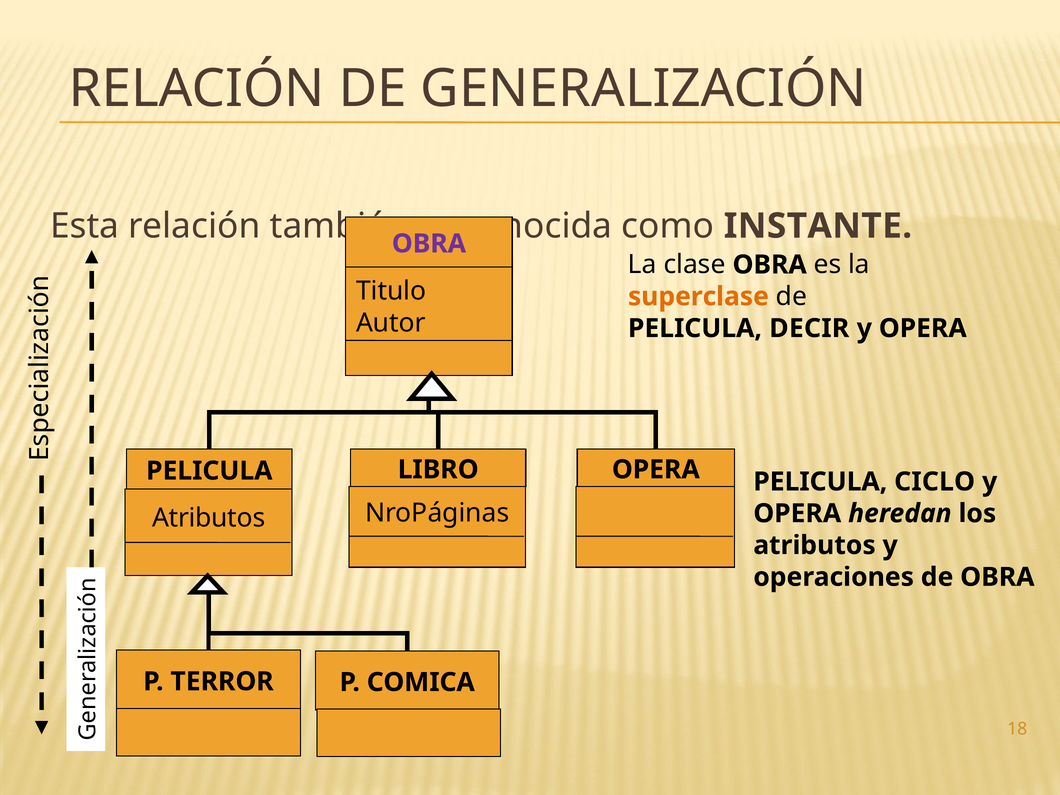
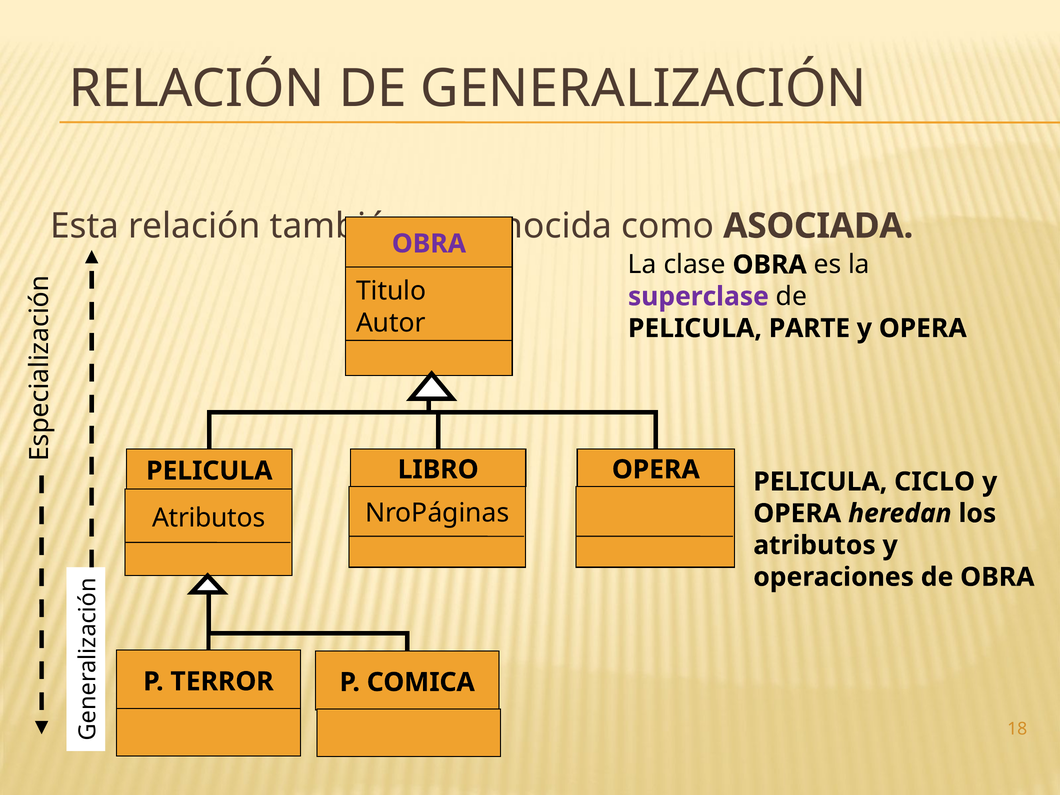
INSTANTE: INSTANTE -> ASOCIADA
superclase colour: orange -> purple
DECIR: DECIR -> PARTE
